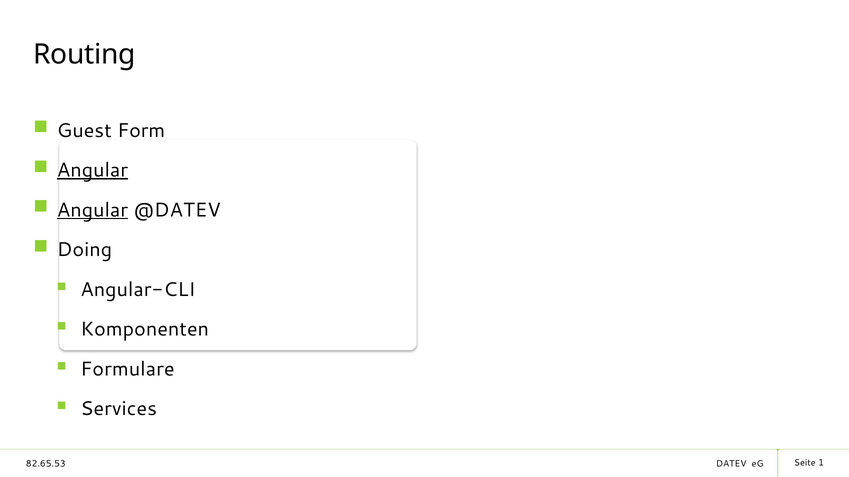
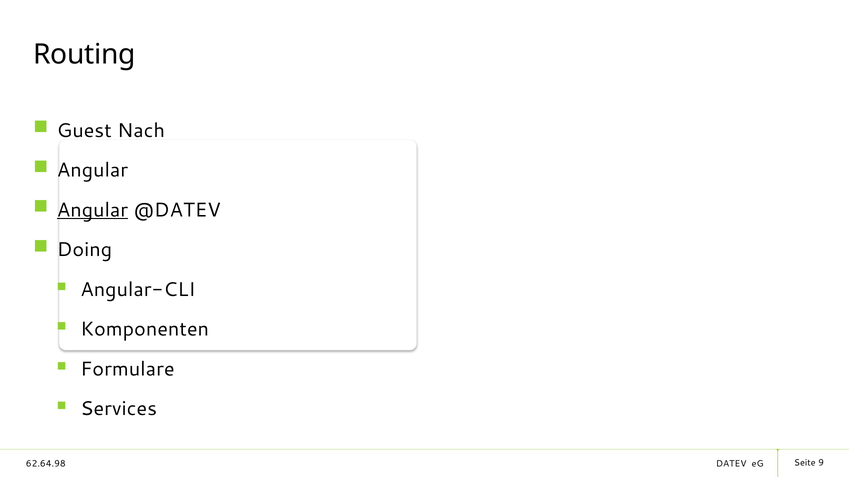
Form: Form -> Nach
Angular at (92, 170) underline: present -> none
82.65.53: 82.65.53 -> 62.64.98
1: 1 -> 9
